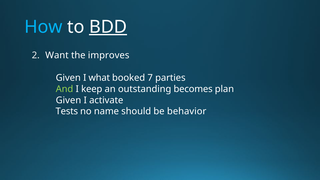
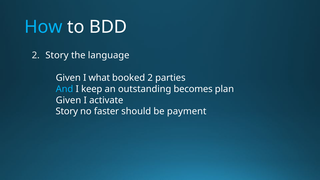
BDD underline: present -> none
Want at (57, 55): Want -> Story
improves: improves -> language
booked 7: 7 -> 2
And colour: light green -> light blue
Tests at (67, 111): Tests -> Story
name: name -> faster
behavior: behavior -> payment
